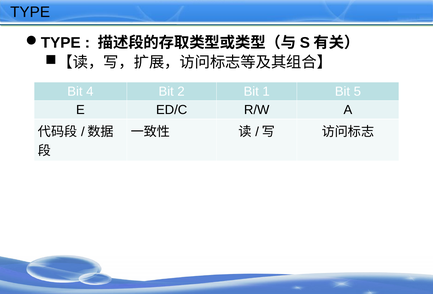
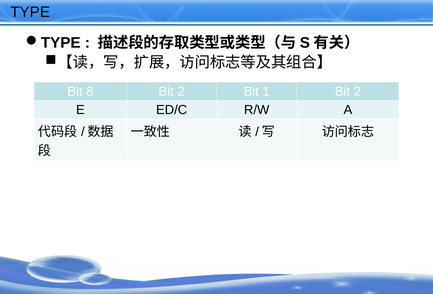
4: 4 -> 8
1 Bit 5: 5 -> 2
